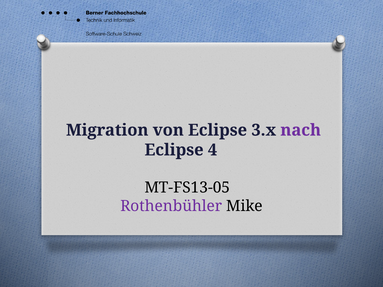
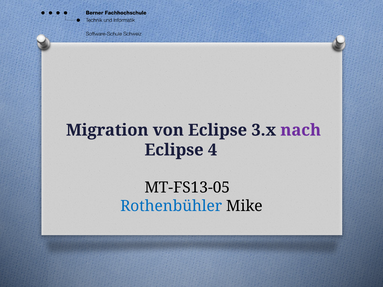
Rothenbühler colour: purple -> blue
